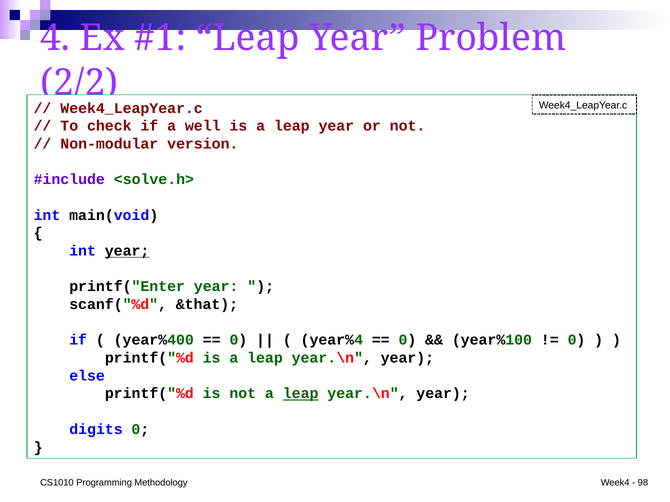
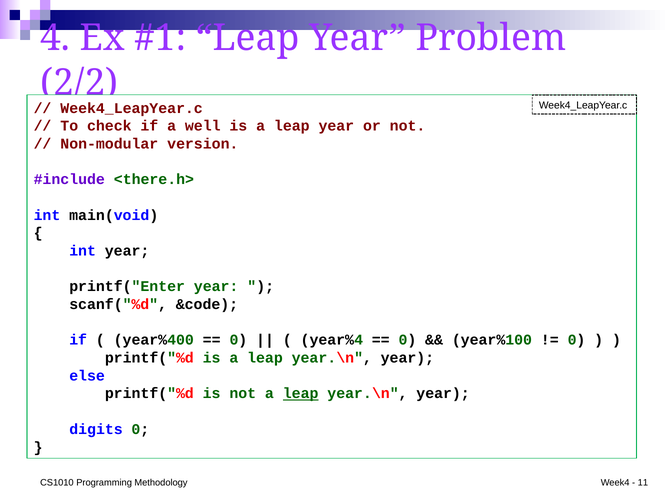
<solve.h>: <solve.h> -> <there.h>
year at (127, 251) underline: present -> none
&that: &that -> &code
98: 98 -> 11
